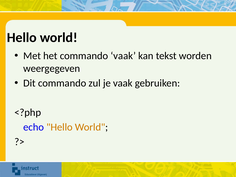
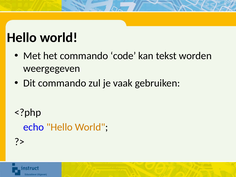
commando vaak: vaak -> code
